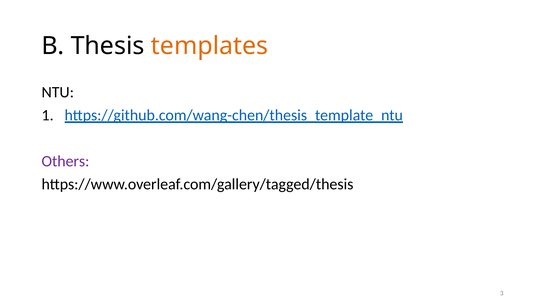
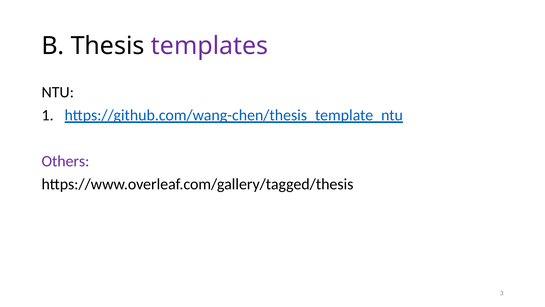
templates colour: orange -> purple
